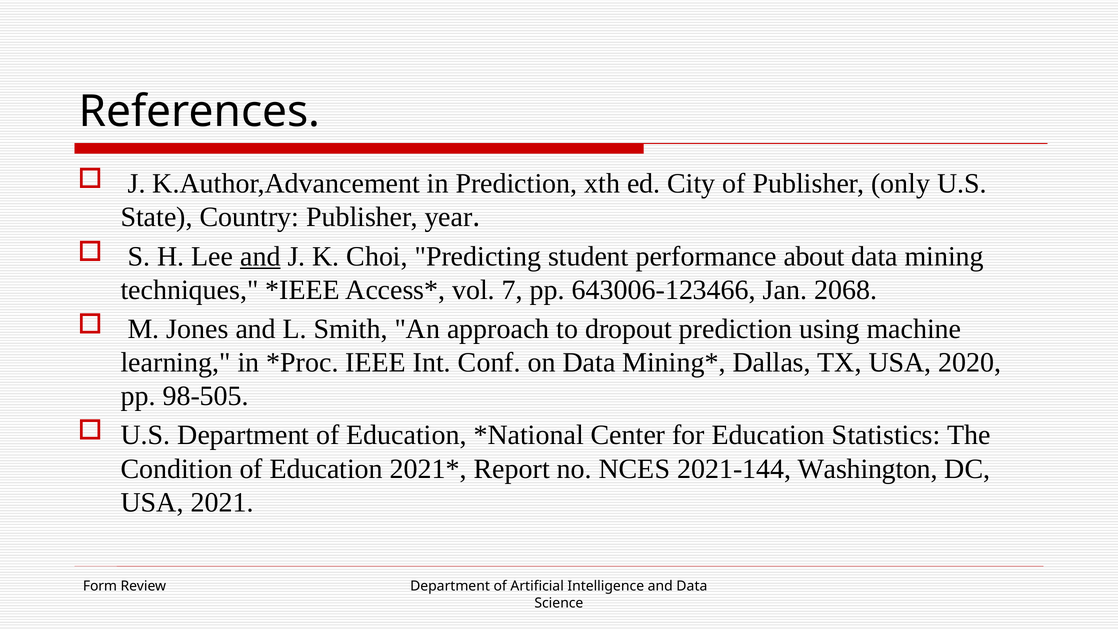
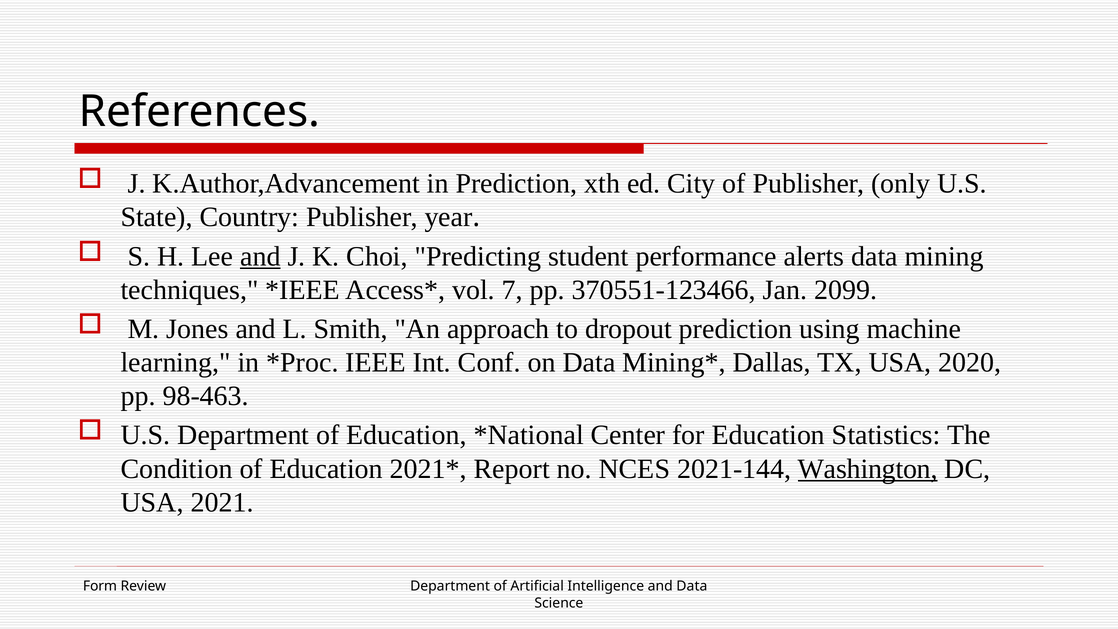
about: about -> alerts
643006-123466: 643006-123466 -> 370551-123466
2068: 2068 -> 2099
98-505: 98-505 -> 98-463
Washington underline: none -> present
